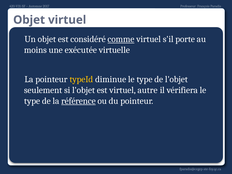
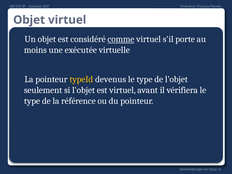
diminue: diminue -> devenus
autre: autre -> avant
référence underline: present -> none
